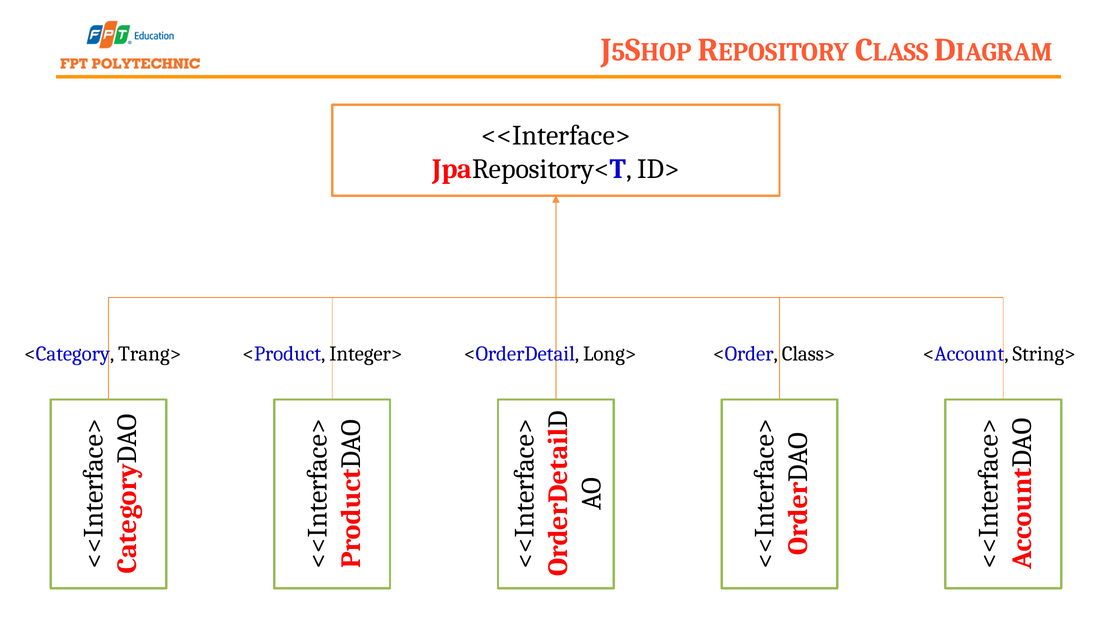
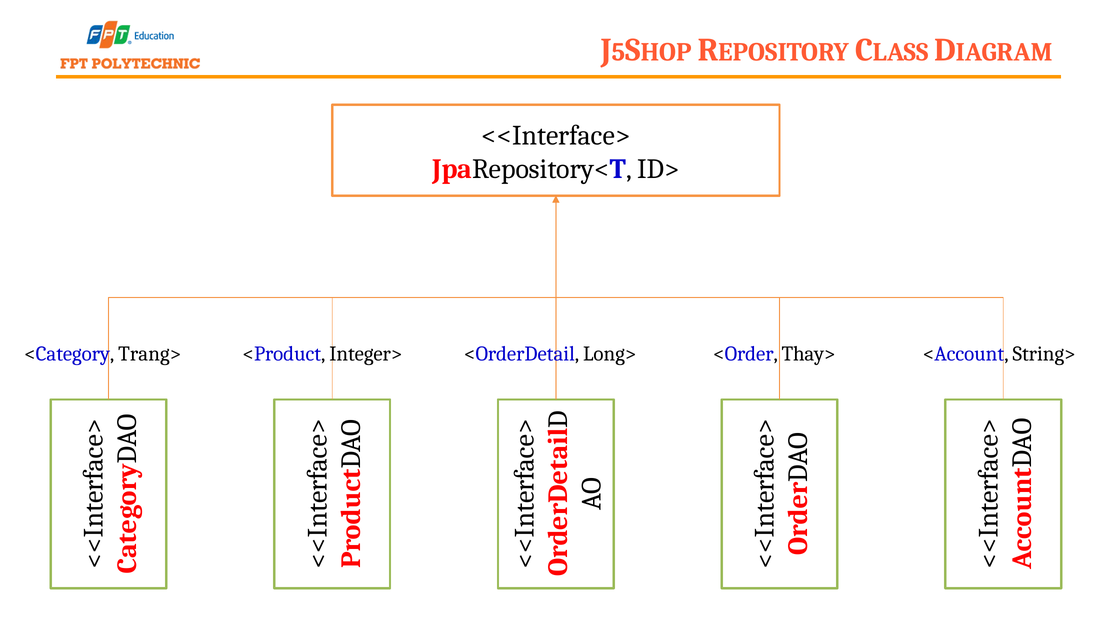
Class>: Class> -> Thay>
